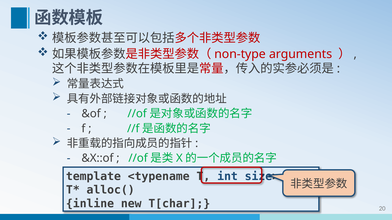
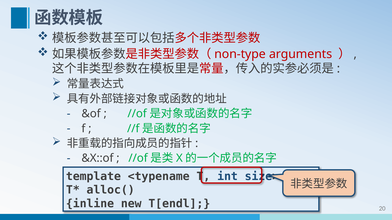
T[char: T[char -> T[endl
